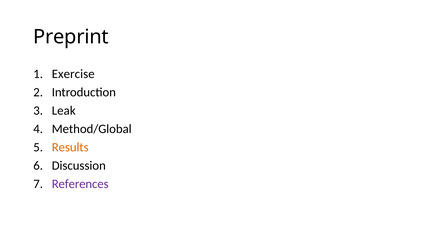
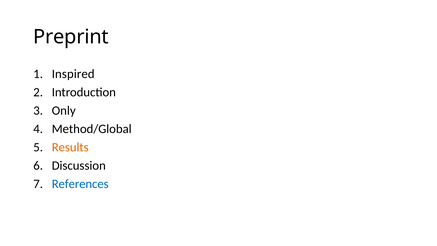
Exercise: Exercise -> Inspired
Leak: Leak -> Only
References colour: purple -> blue
